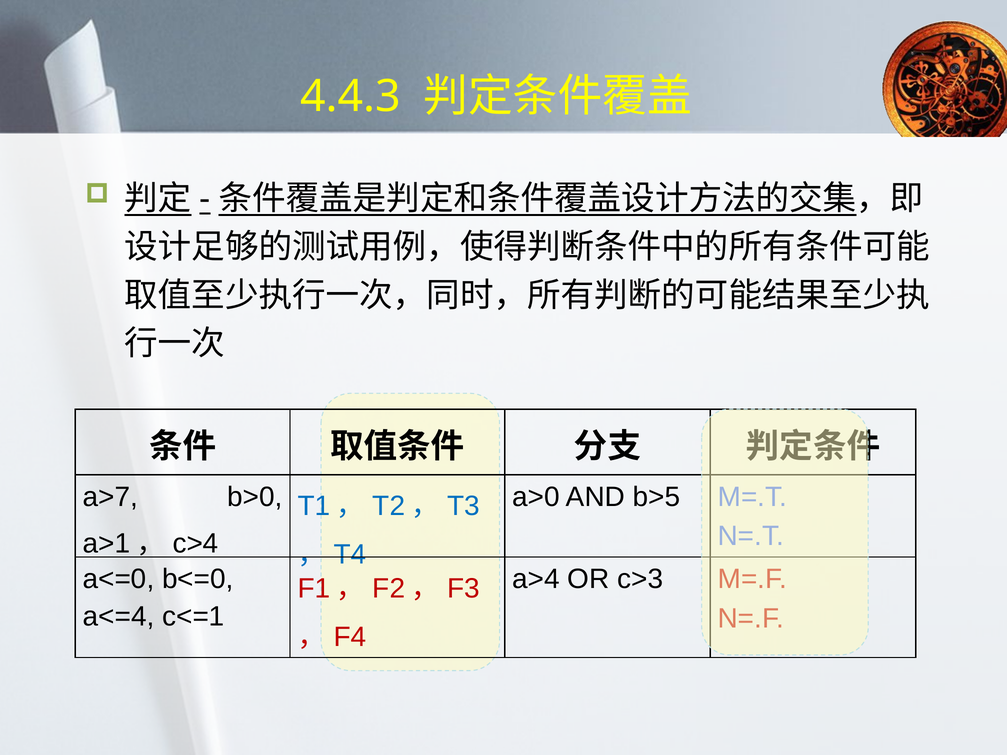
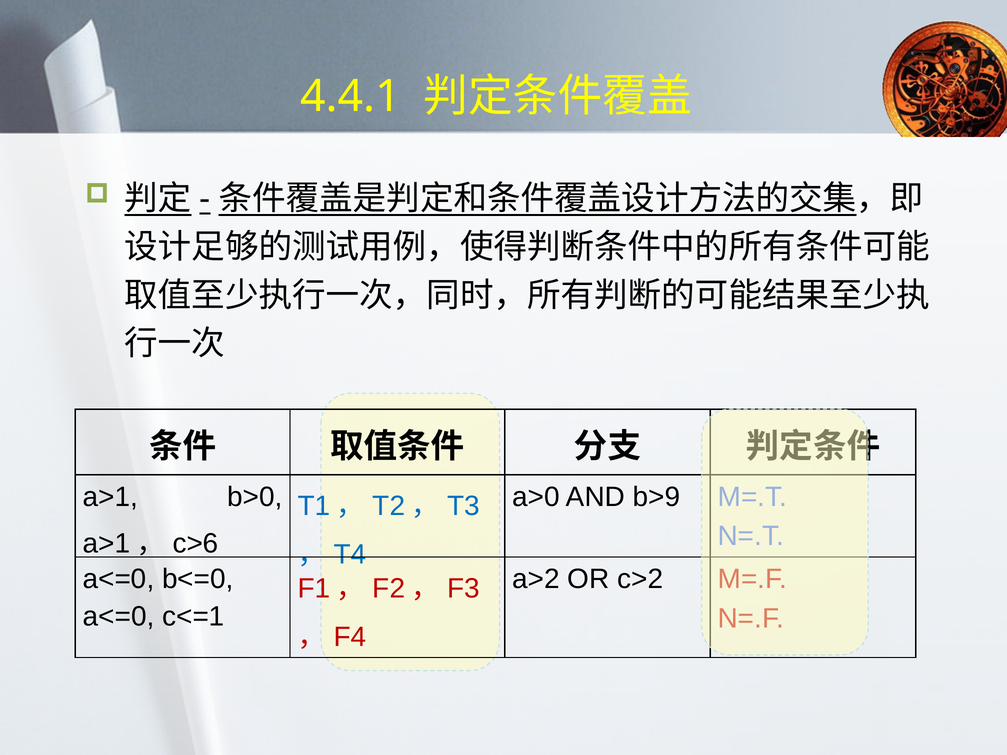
4.4.3: 4.4.3 -> 4.4.1
a>7: a>7 -> a>1
b>5: b>5 -> b>9
c>4: c>4 -> c>6
a>4: a>4 -> a>2
c>3: c>3 -> c>2
a<=4 at (119, 617): a<=4 -> a<=0
